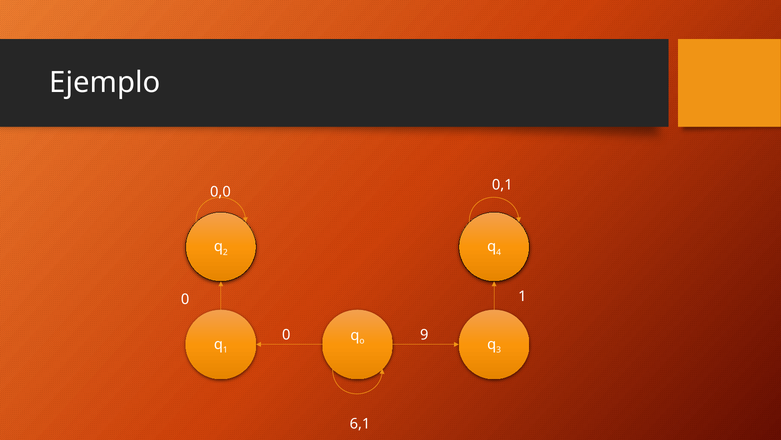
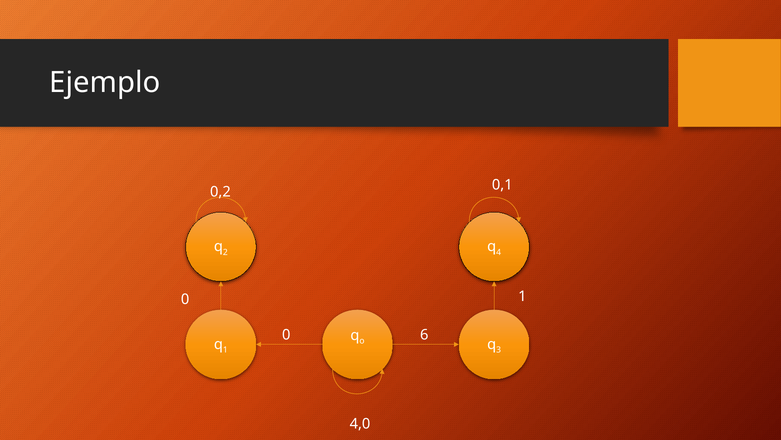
0,0: 0,0 -> 0,2
9: 9 -> 6
6,1: 6,1 -> 4,0
